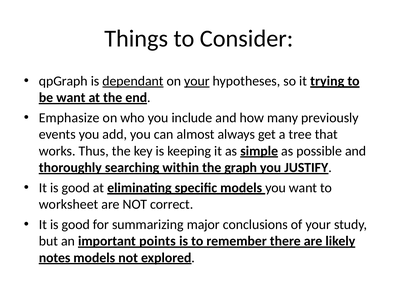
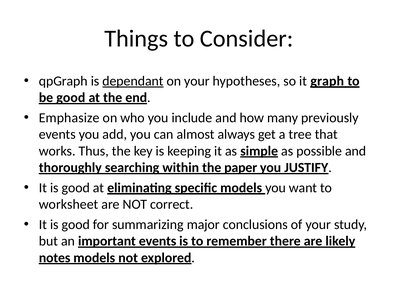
your at (197, 81) underline: present -> none
trying: trying -> graph
be want: want -> good
graph: graph -> paper
important points: points -> events
